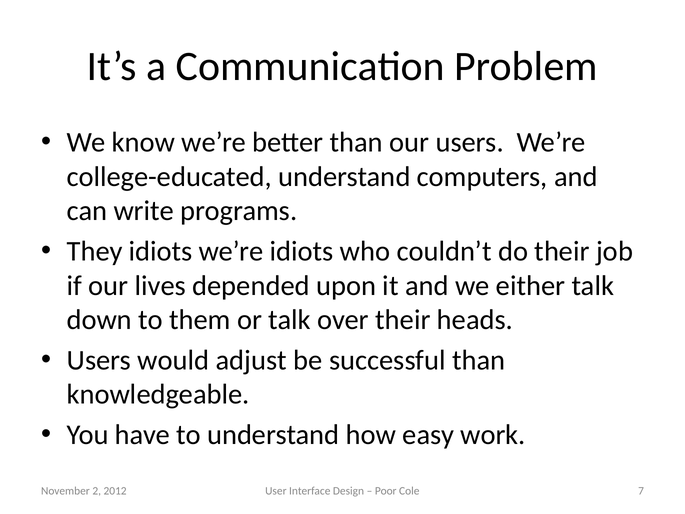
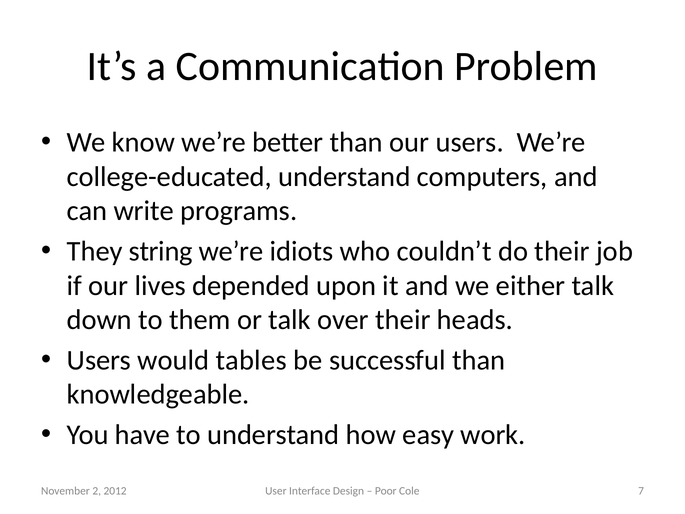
They idiots: idiots -> string
adjust: adjust -> tables
